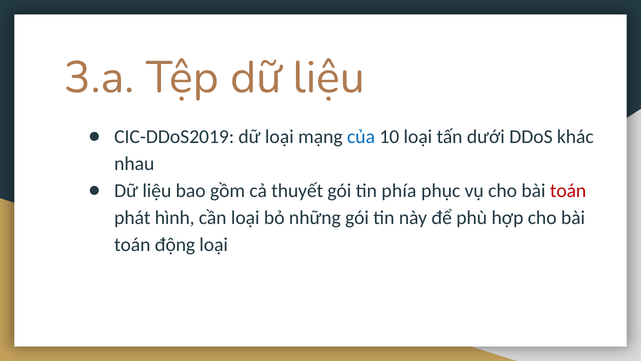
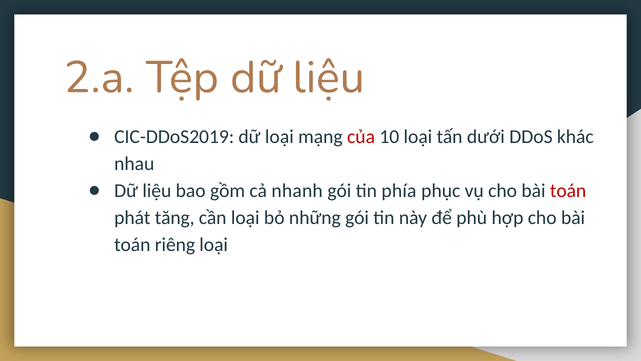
3.a: 3.a -> 2.a
của colour: blue -> red
thuyết: thuyết -> nhanh
hình: hình -> tăng
động: động -> riêng
